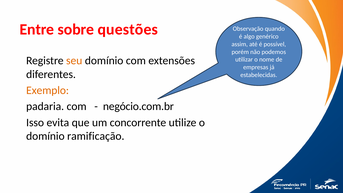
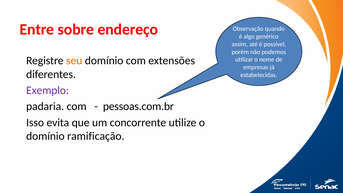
questões: questões -> endereço
Exemplo colour: orange -> purple
negócio.com.br: negócio.com.br -> pessoas.com.br
